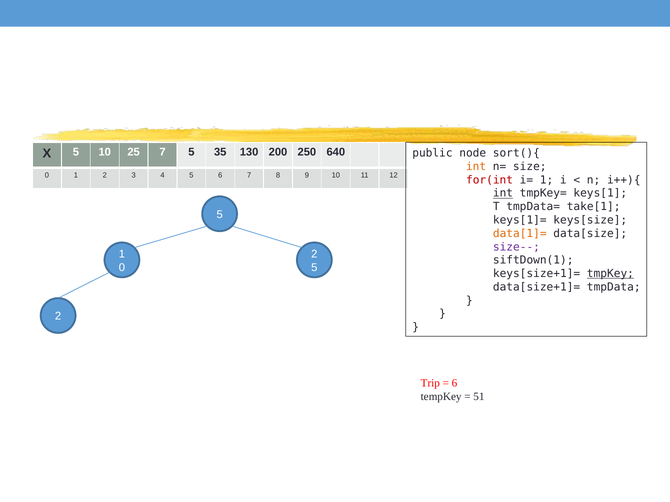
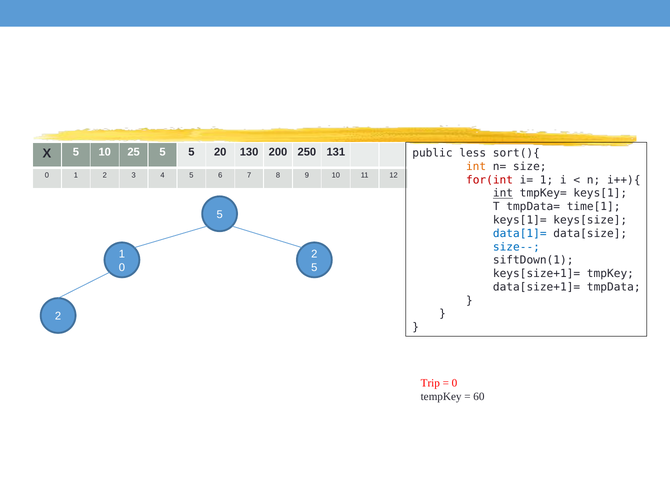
25 7: 7 -> 5
35: 35 -> 20
640: 640 -> 131
node: node -> less
take[1: take[1 -> time[1
data[1]= colour: orange -> blue
size-- colour: purple -> blue
tmpKey underline: present -> none
6 at (455, 384): 6 -> 0
51: 51 -> 60
